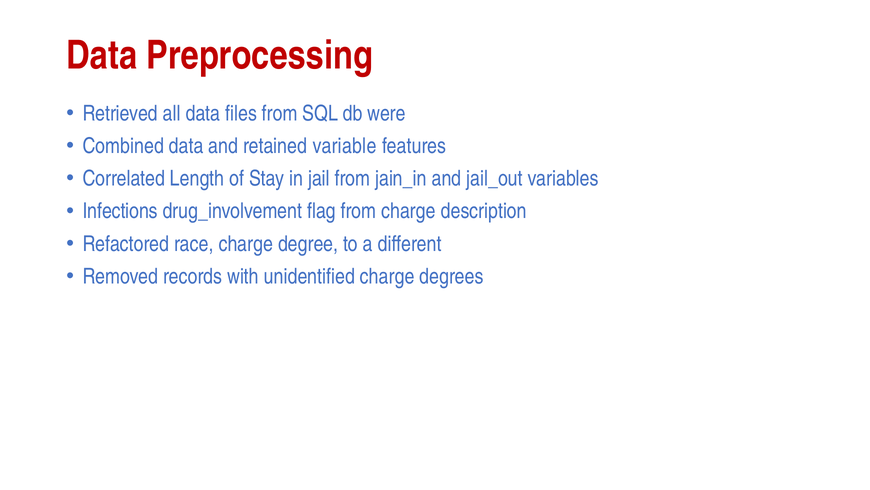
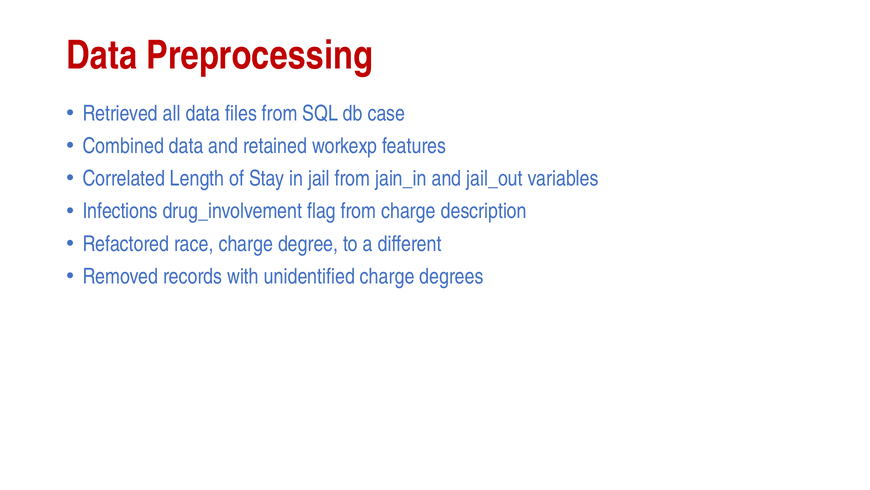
were: were -> case
variable: variable -> workexp
